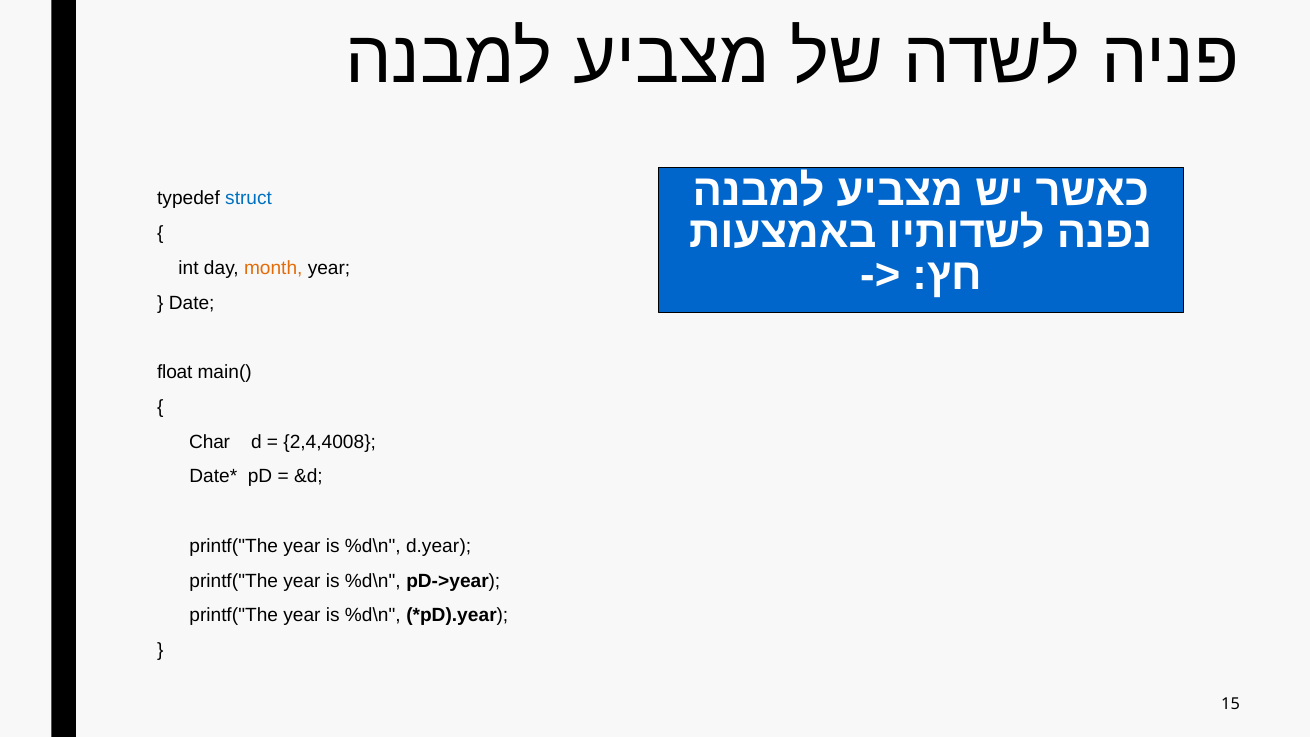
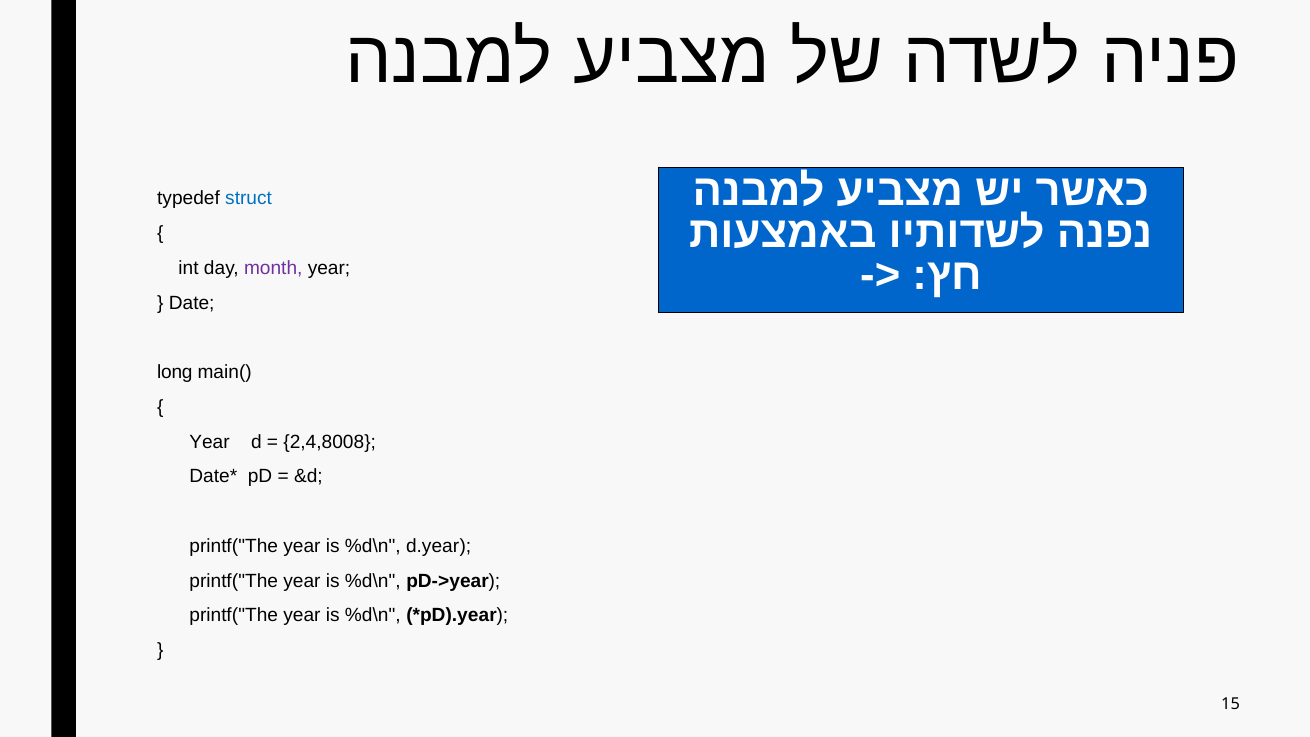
month colour: orange -> purple
float: float -> long
Char at (210, 442): Char -> Year
2,4,4008: 2,4,4008 -> 2,4,8008
